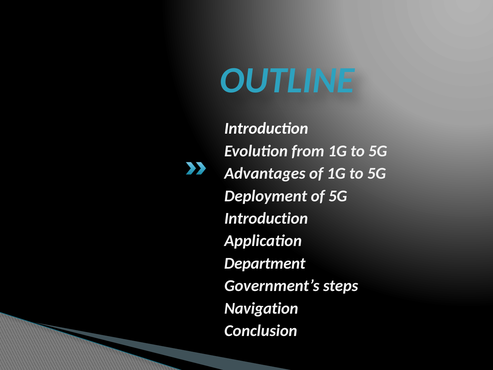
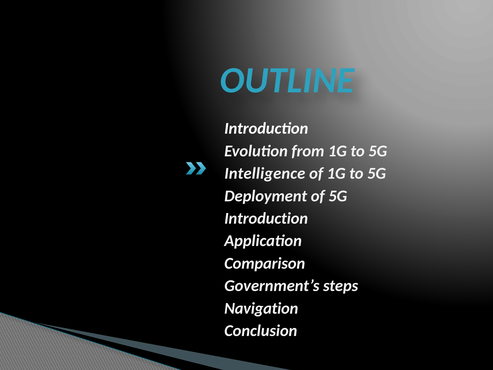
Advantages: Advantages -> Intelligence
Department: Department -> Comparison
